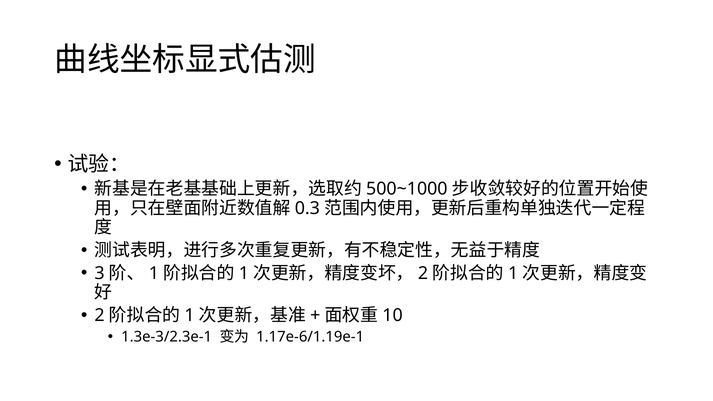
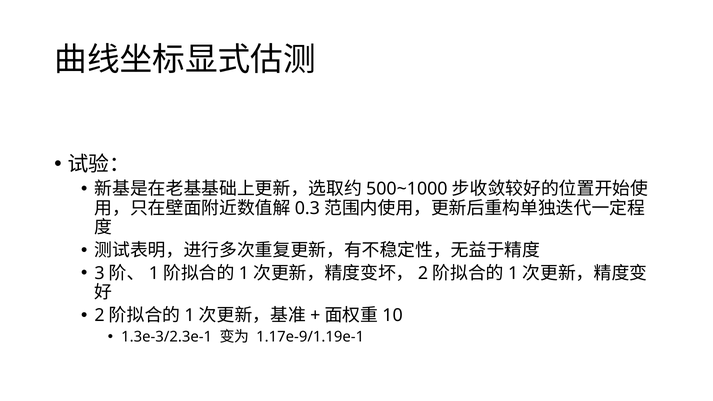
1.17e-6/1.19e-1: 1.17e-6/1.19e-1 -> 1.17e-9/1.19e-1
